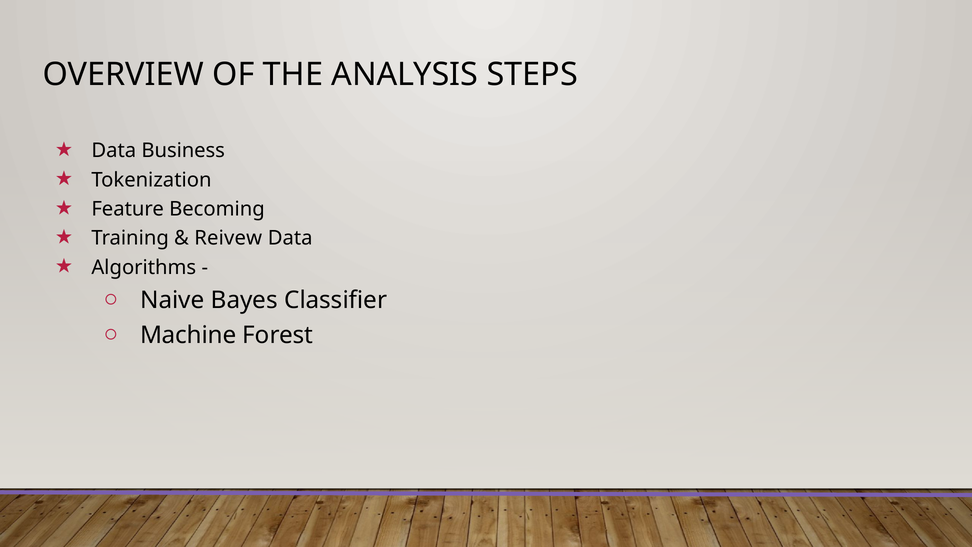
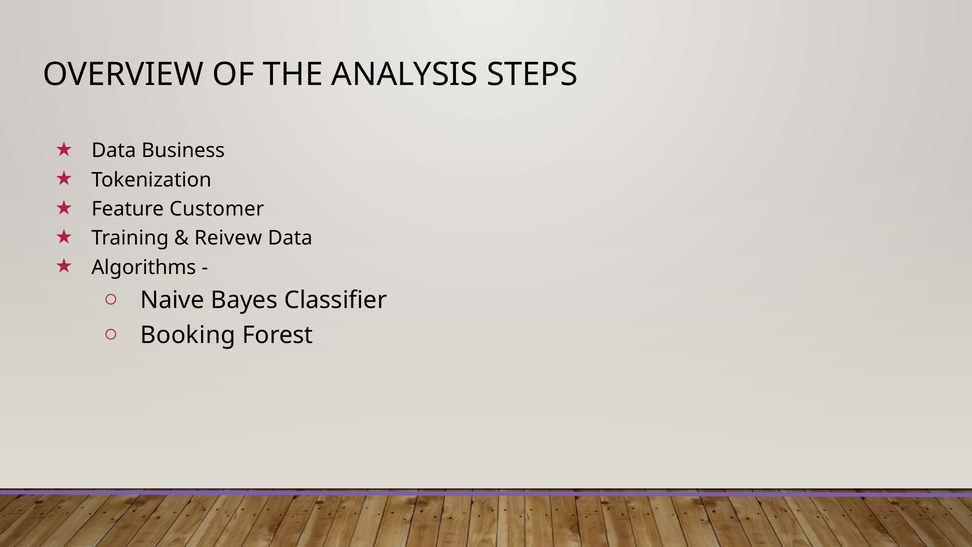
Becoming: Becoming -> Customer
Machine: Machine -> Booking
